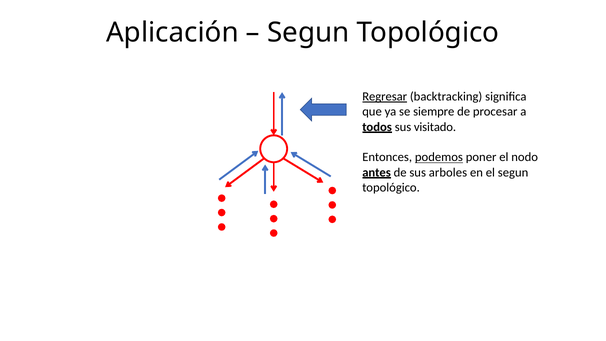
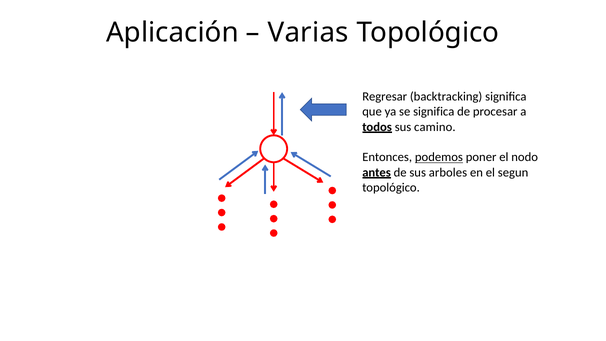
Segun at (308, 33): Segun -> Varias
Regresar underline: present -> none
se siempre: siempre -> significa
visitado: visitado -> camino
